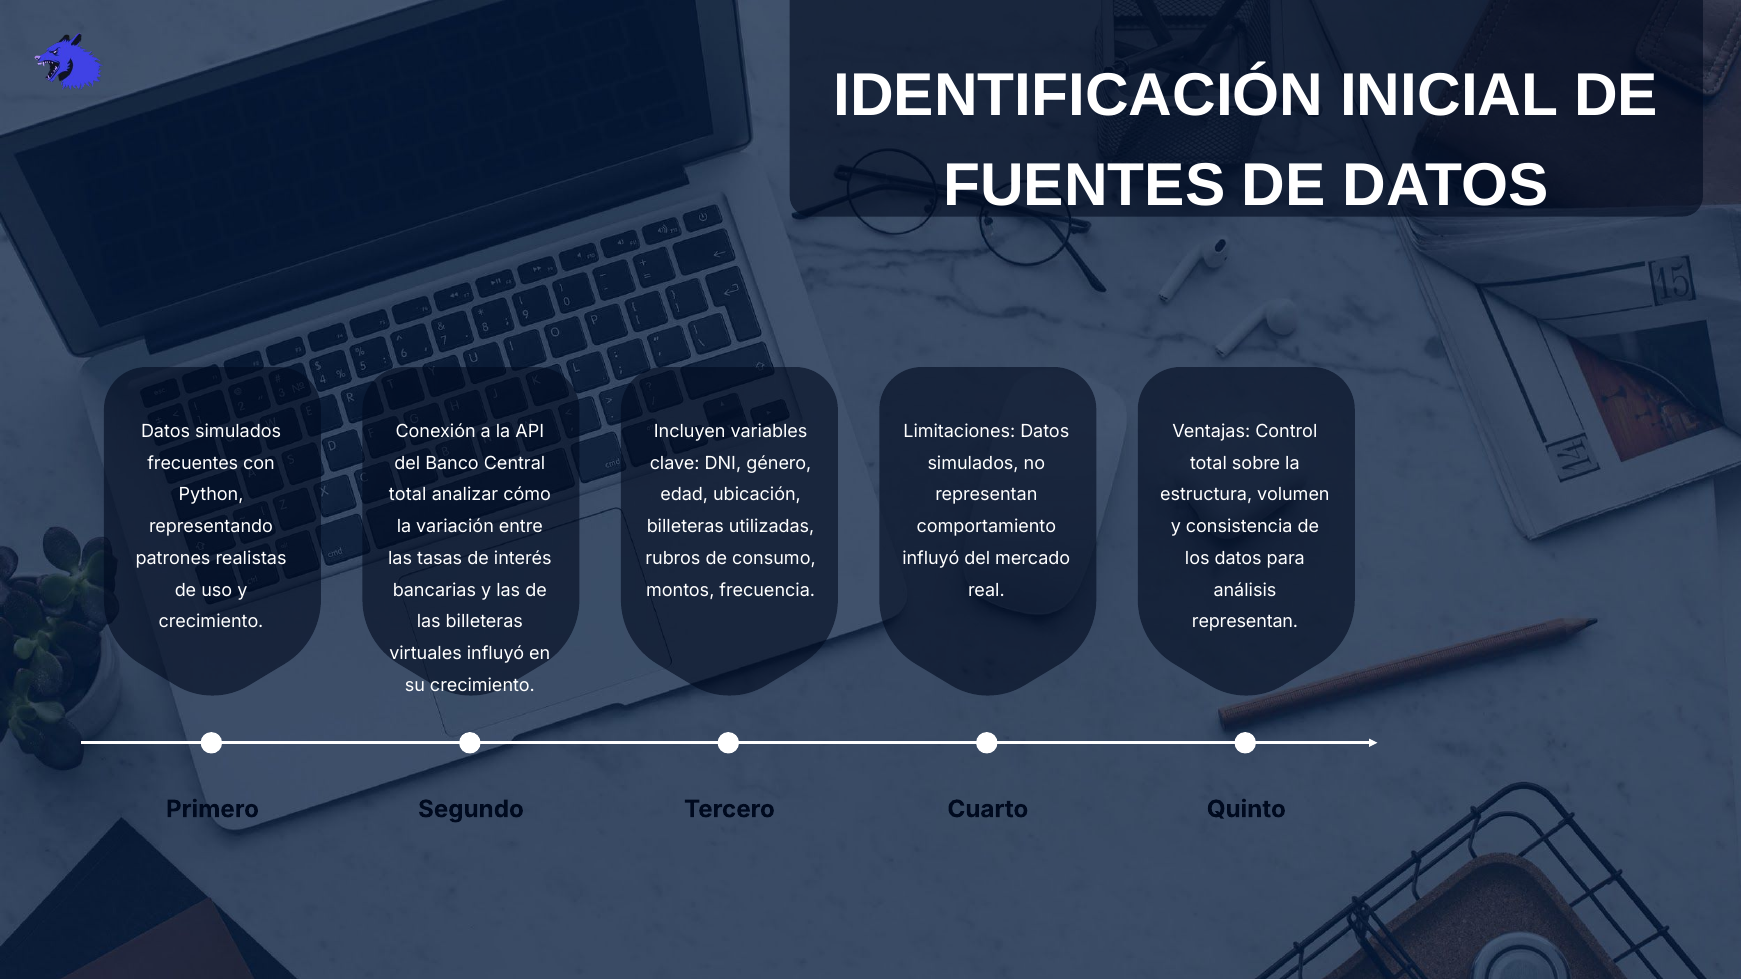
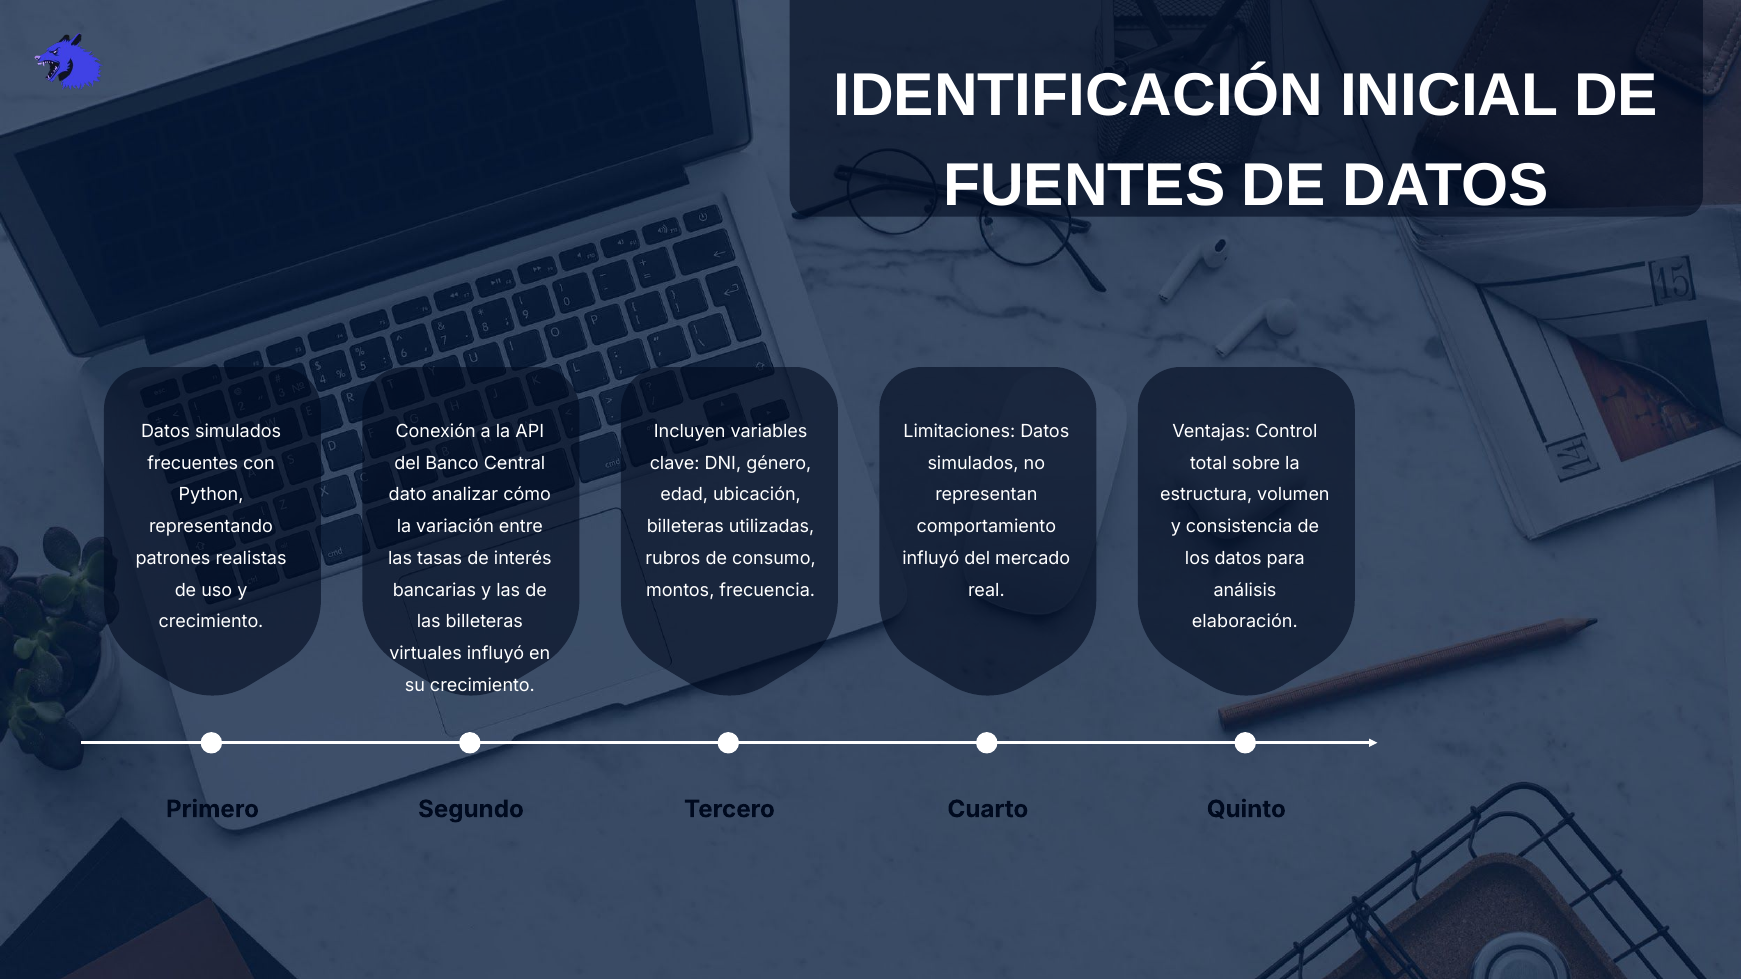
total at (408, 495): total -> dato
representan at (1245, 622): representan -> elaboración
